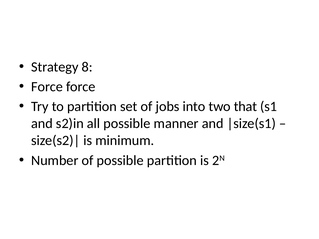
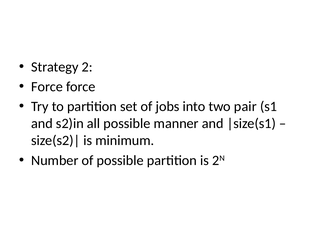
8: 8 -> 2
that: that -> pair
